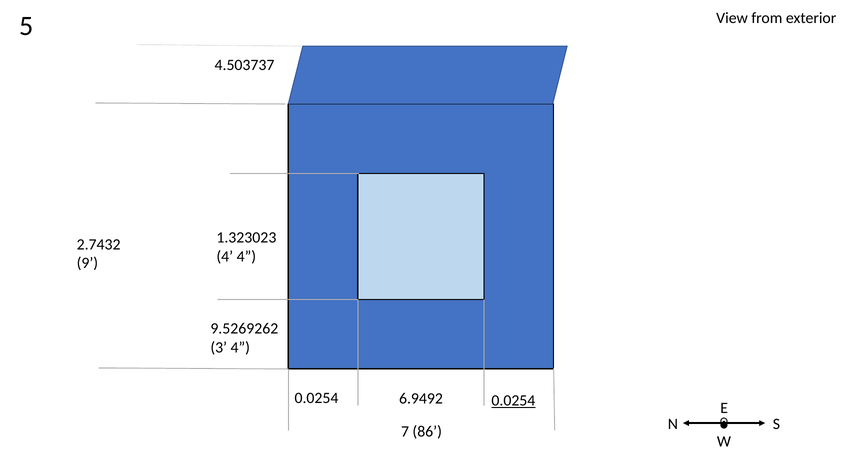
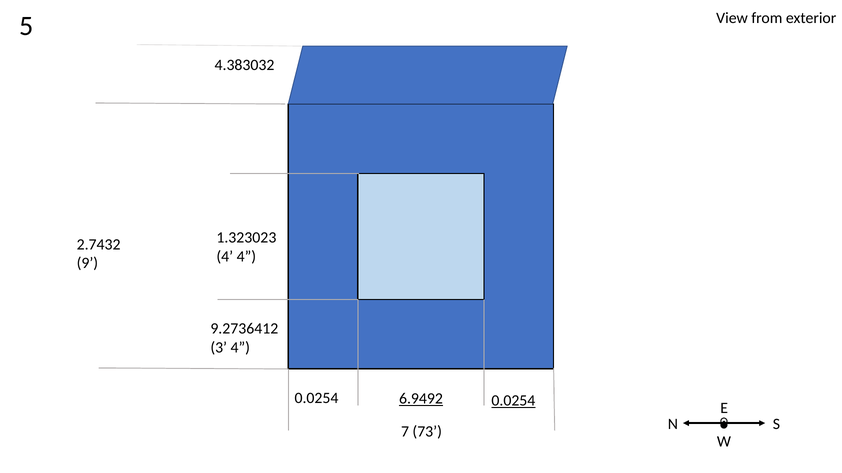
4.503737: 4.503737 -> 4.383032
9.5269262: 9.5269262 -> 9.2736412
6.9492 underline: none -> present
86: 86 -> 73
